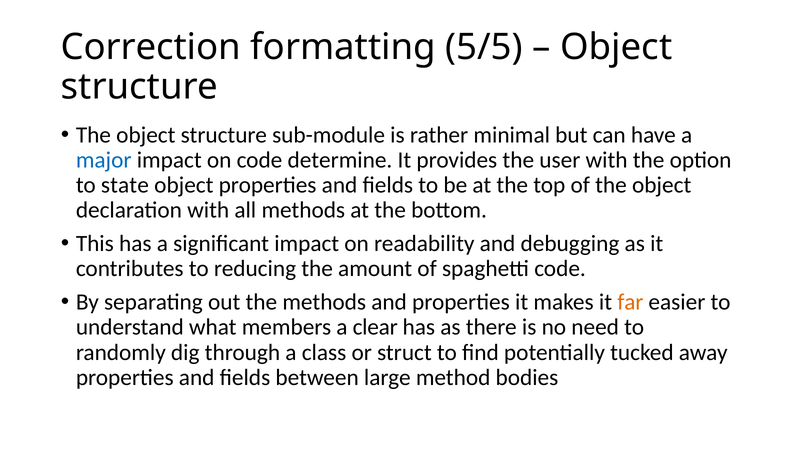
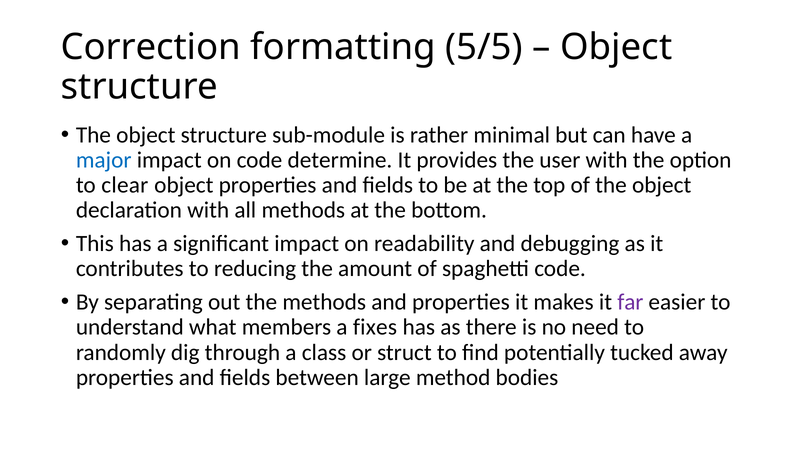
state: state -> clear
far colour: orange -> purple
clear: clear -> fixes
